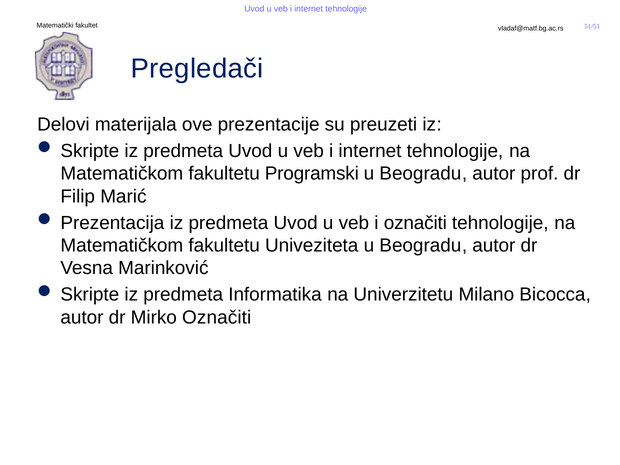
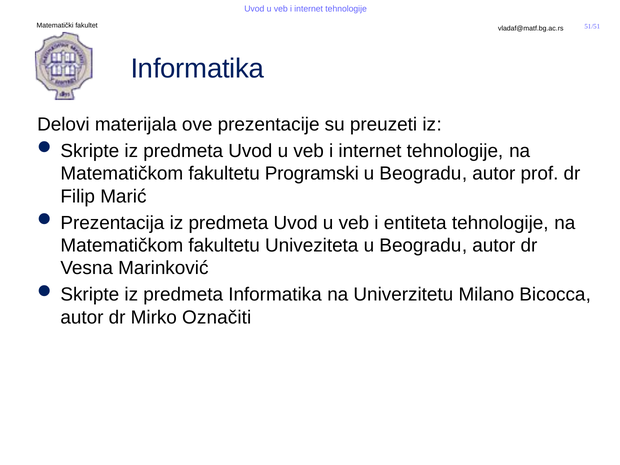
Pregledači at (197, 69): Pregledači -> Informatika
i označiti: označiti -> entiteta
